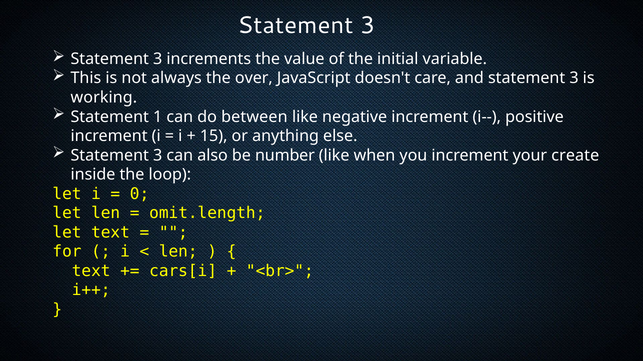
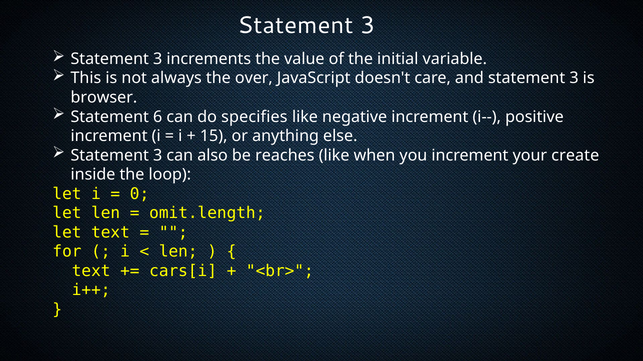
working: working -> browser
1: 1 -> 6
between: between -> specifies
number: number -> reaches
